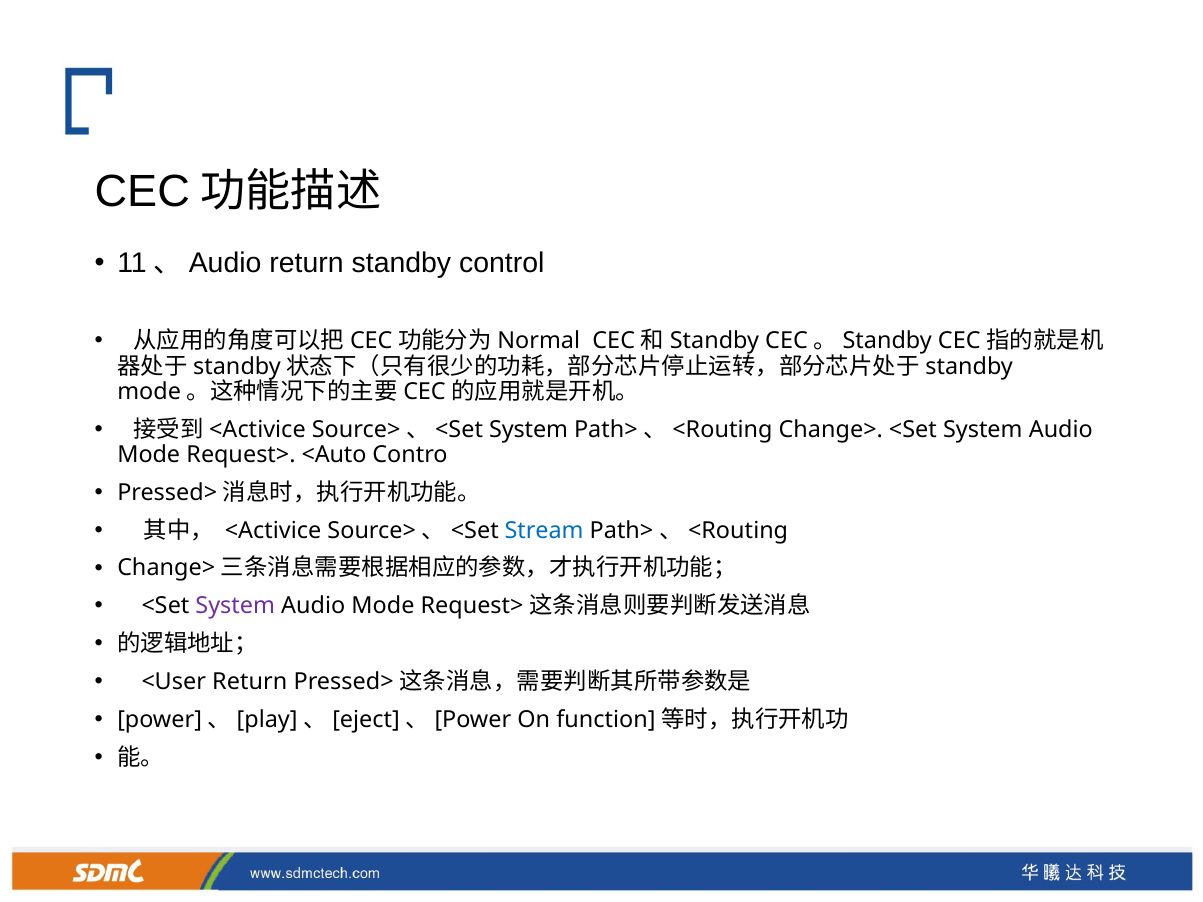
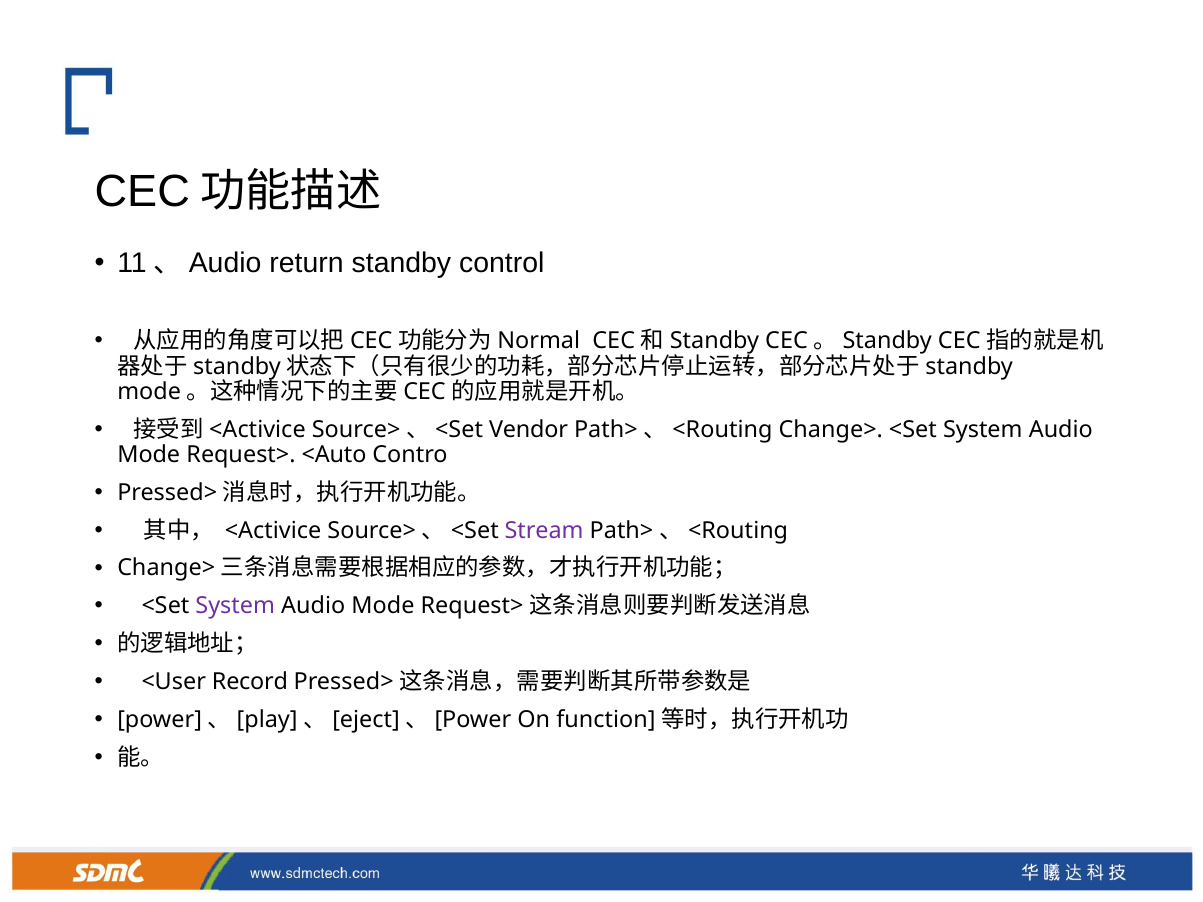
Source>、<Set System: System -> Vendor
Stream colour: blue -> purple
<User Return: Return -> Record
